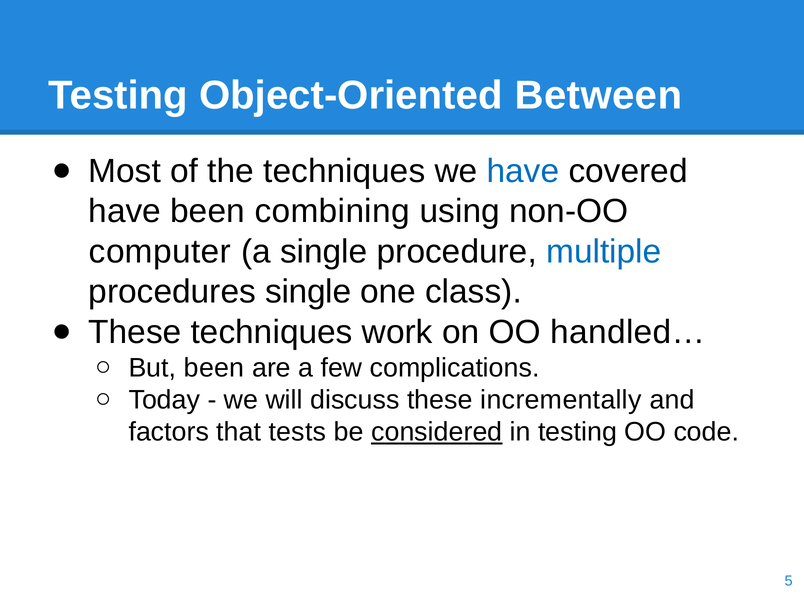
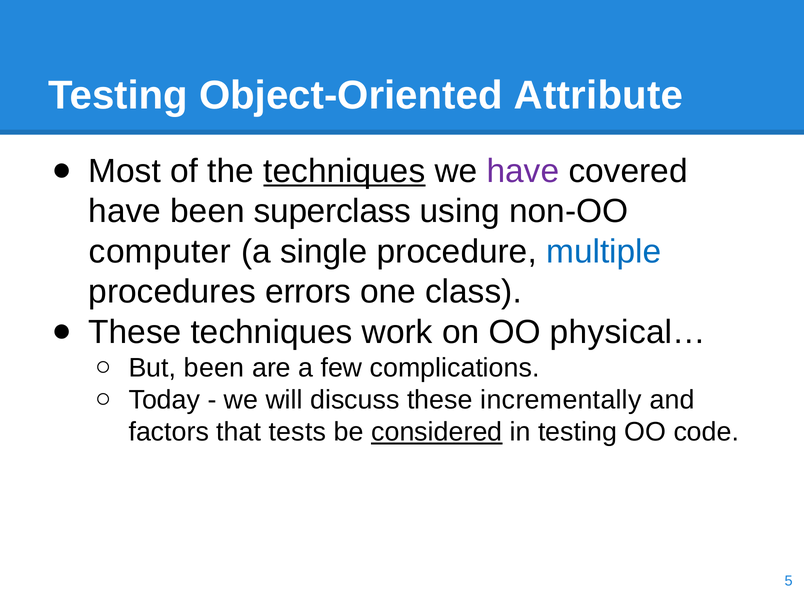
Between: Between -> Attribute
techniques at (344, 171) underline: none -> present
have at (523, 171) colour: blue -> purple
combining: combining -> superclass
procedures single: single -> errors
handled…: handled… -> physical…
